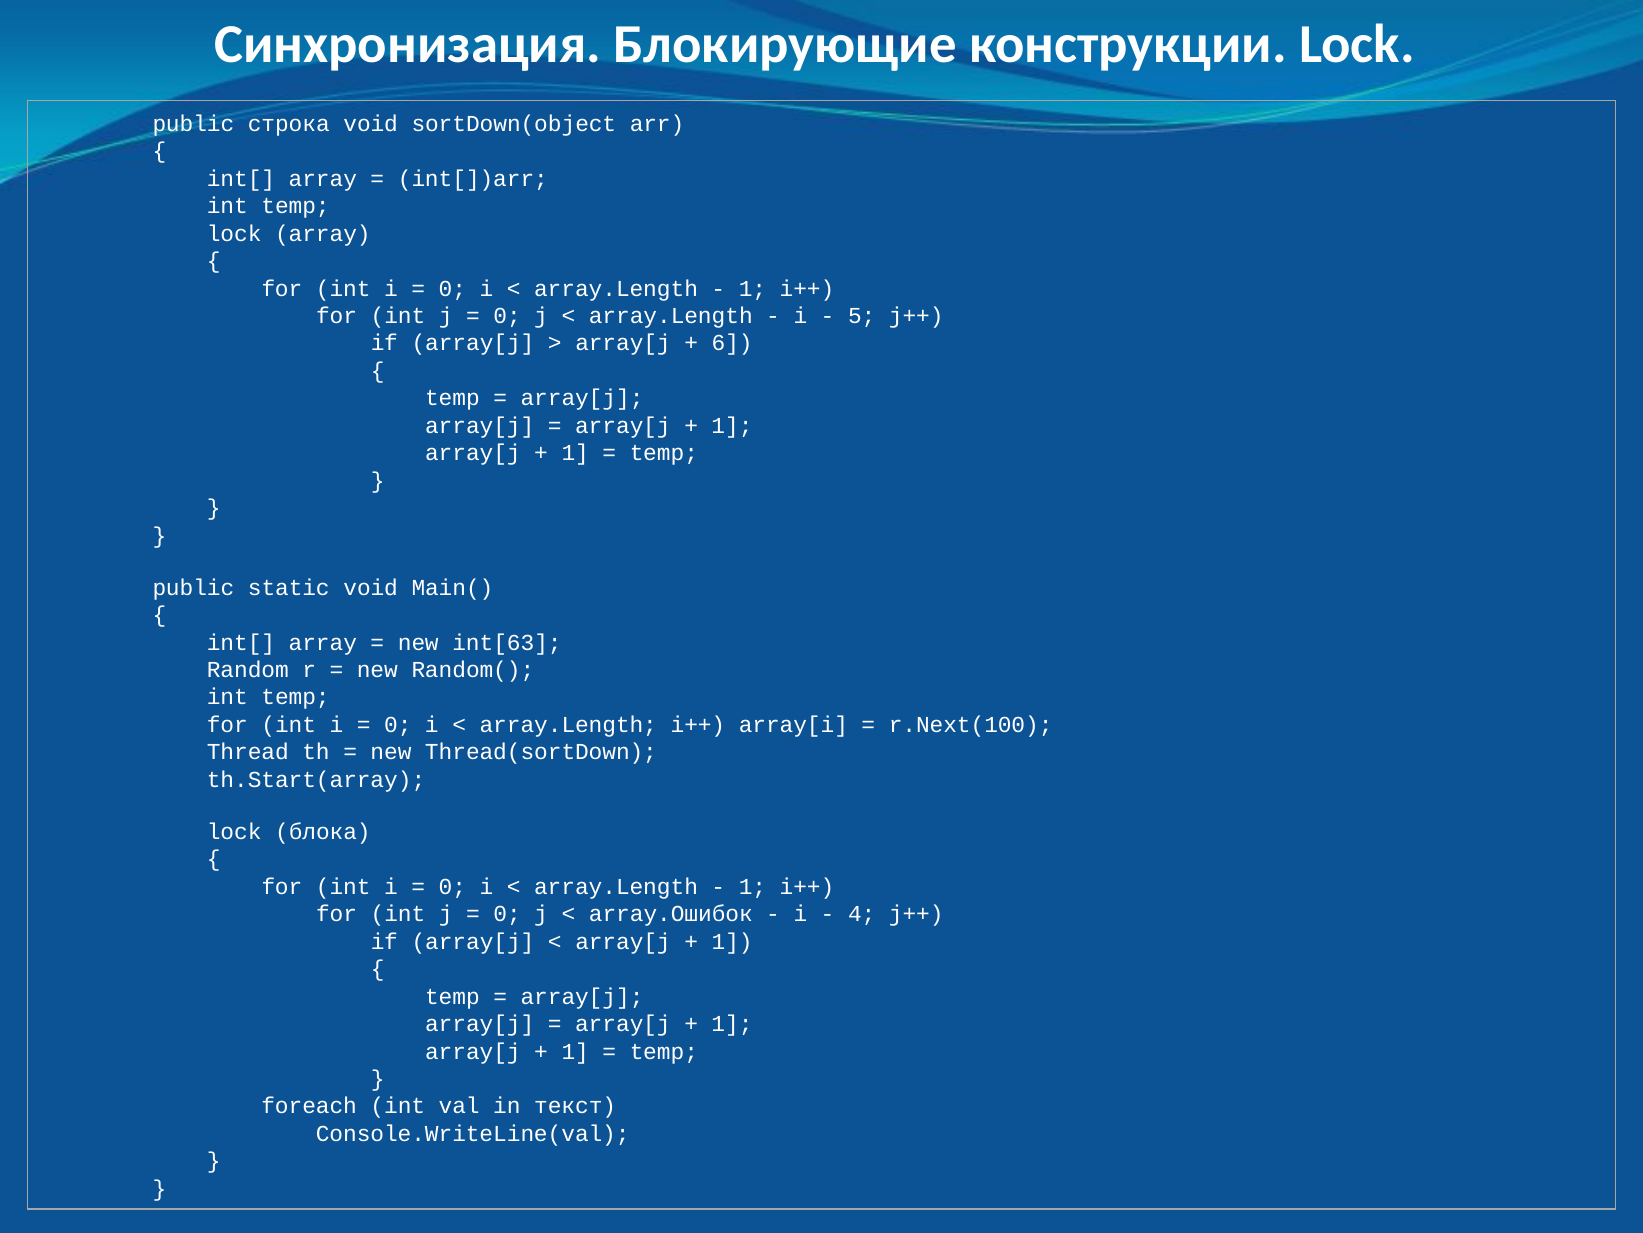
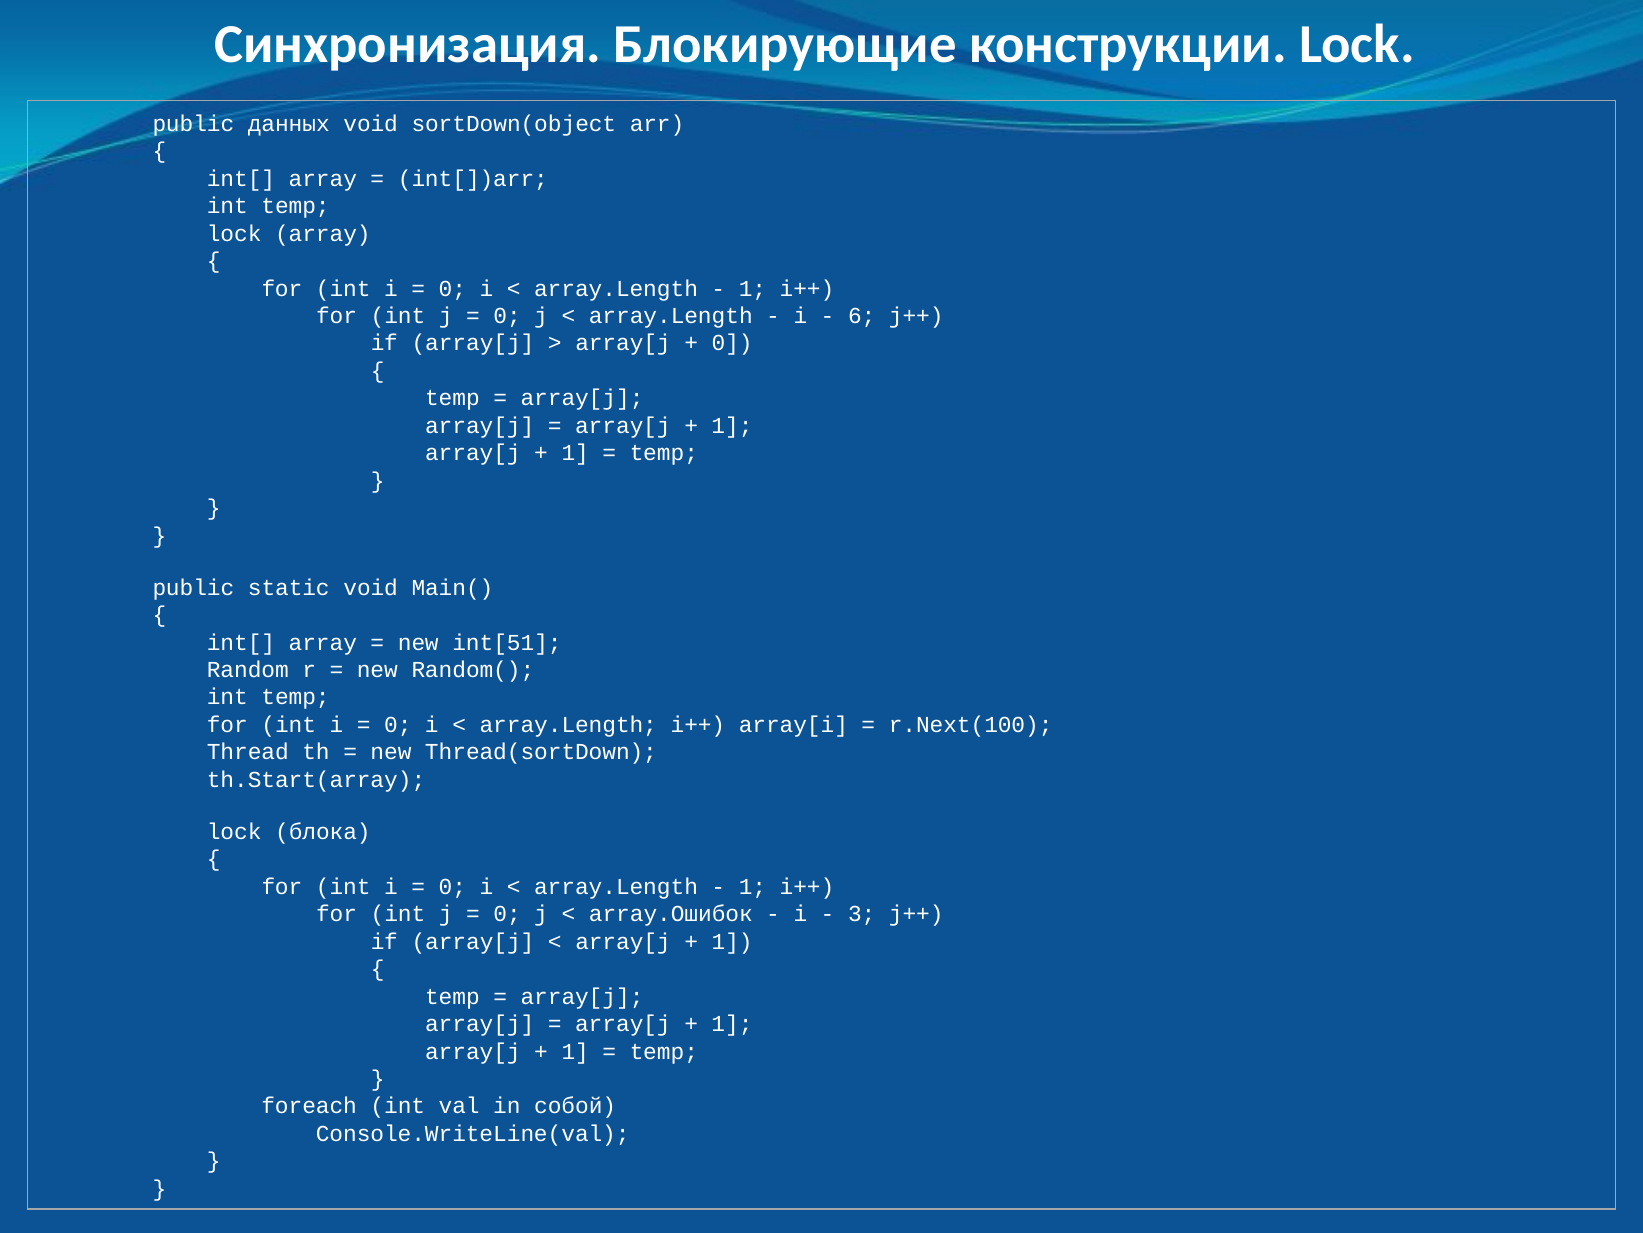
строка: строка -> данных
5: 5 -> 6
6 at (732, 343): 6 -> 0
int[63: int[63 -> int[51
4: 4 -> 3
текст: текст -> собой
